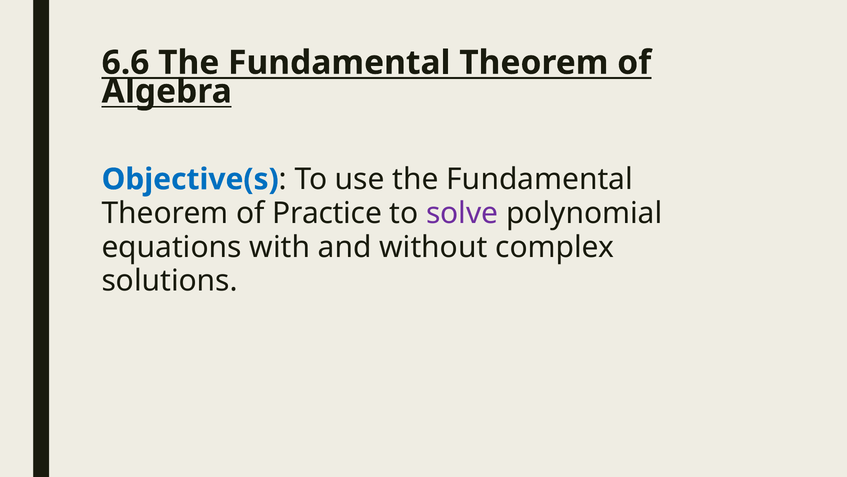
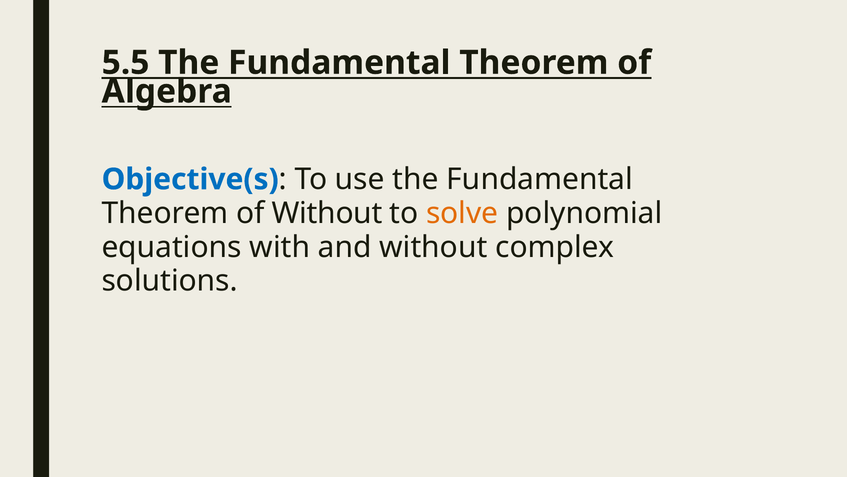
6.6: 6.6 -> 5.5
of Practice: Practice -> Without
solve colour: purple -> orange
